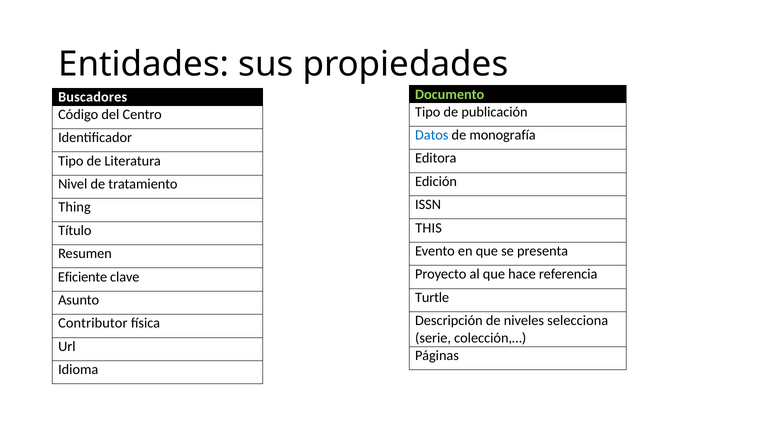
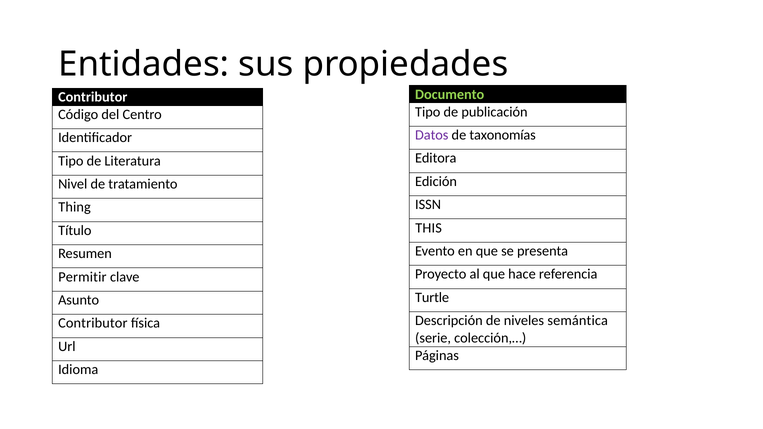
Buscadores at (93, 97): Buscadores -> Contributor
Datos colour: blue -> purple
monografía: monografía -> taxonomías
Eficiente: Eficiente -> Permitir
selecciona: selecciona -> semántica
